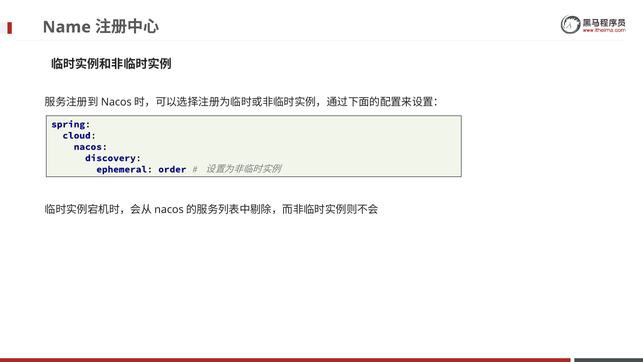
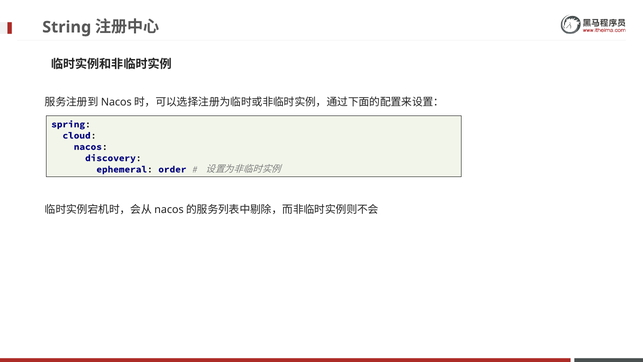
Name: Name -> String
